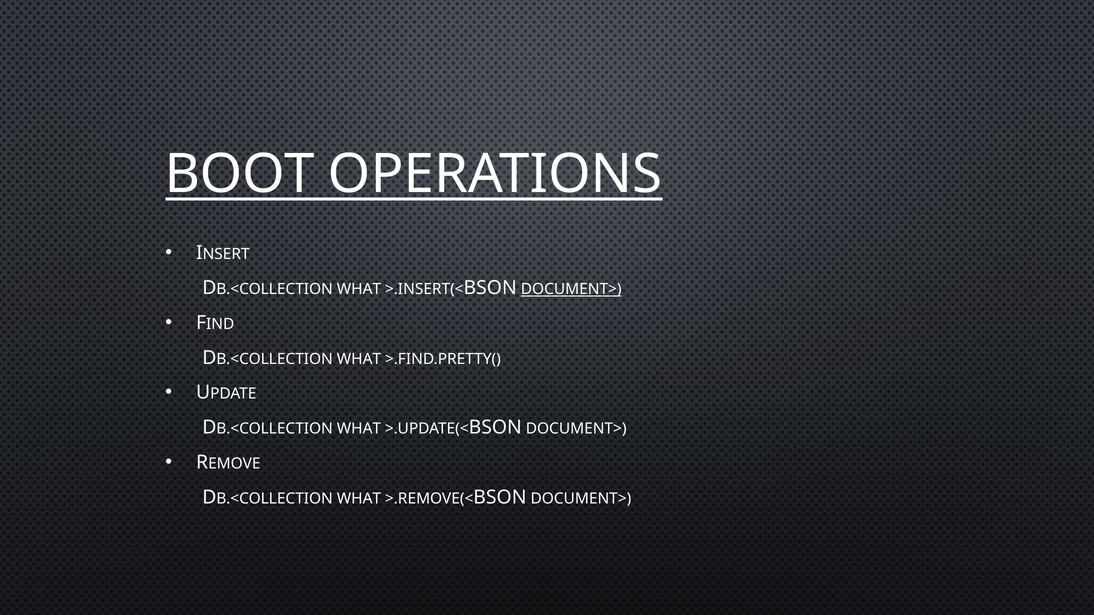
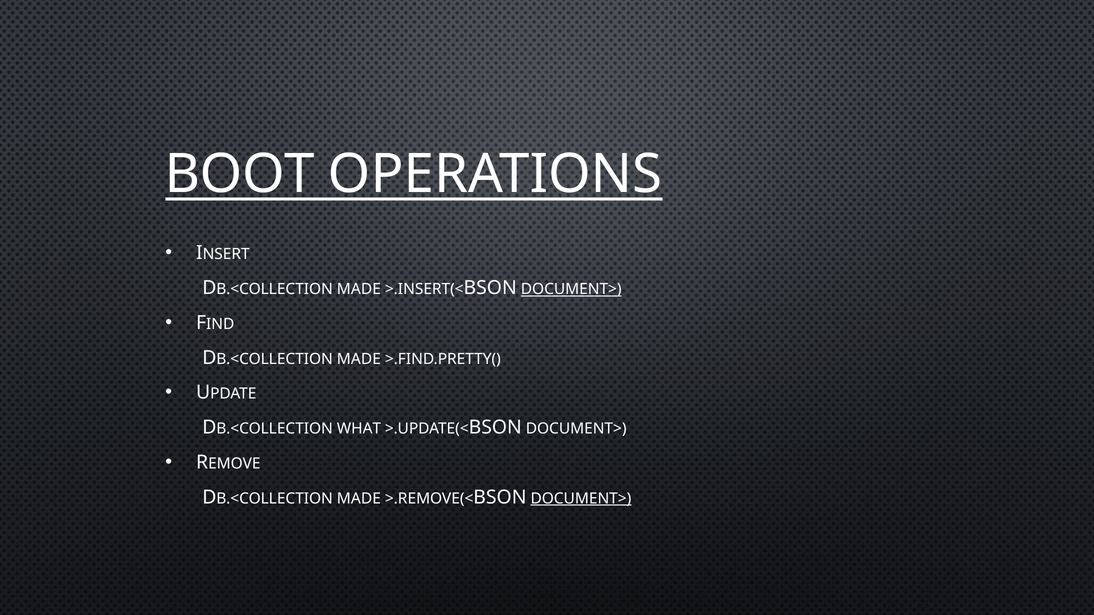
WHAT at (359, 289): WHAT -> MADE
WHAT at (359, 359): WHAT -> MADE
WHAT at (359, 499): WHAT -> MADE
DOCUMENT> at (581, 499) underline: none -> present
